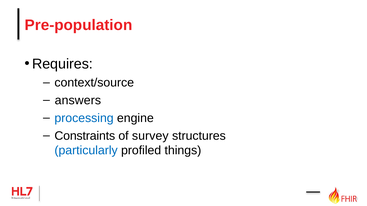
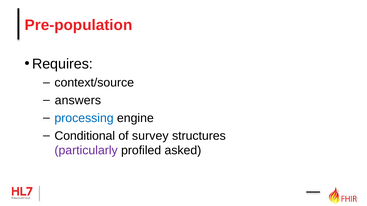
Constraints: Constraints -> Conditional
particularly colour: blue -> purple
things: things -> asked
